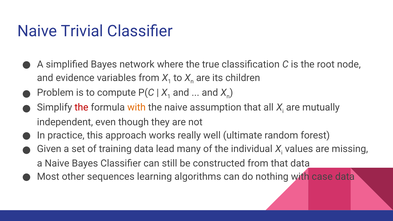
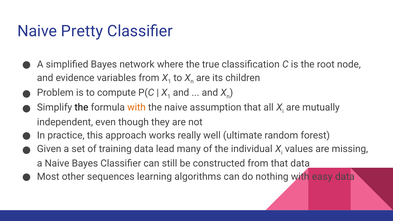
Trivial: Trivial -> Pretty
the at (81, 108) colour: red -> black
case: case -> easy
